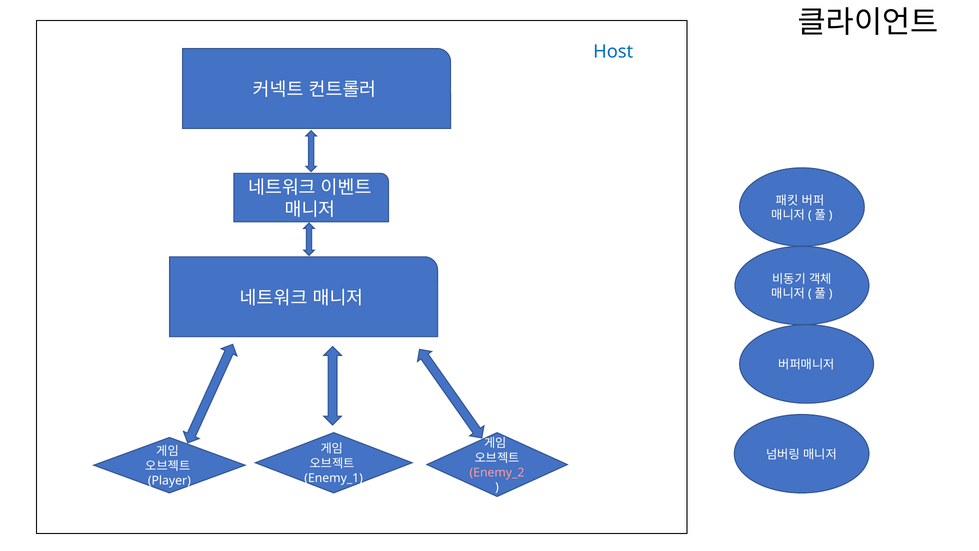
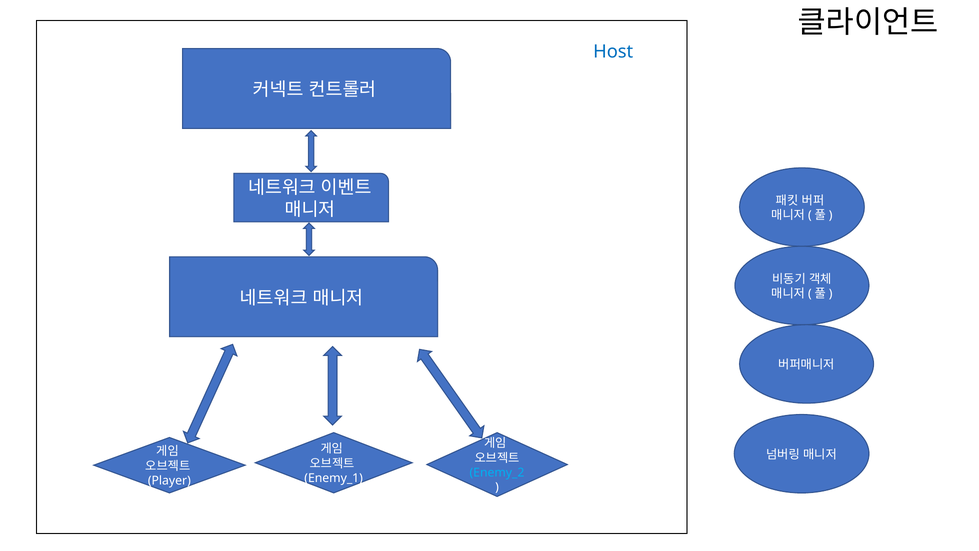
Enemy_2 colour: pink -> light blue
